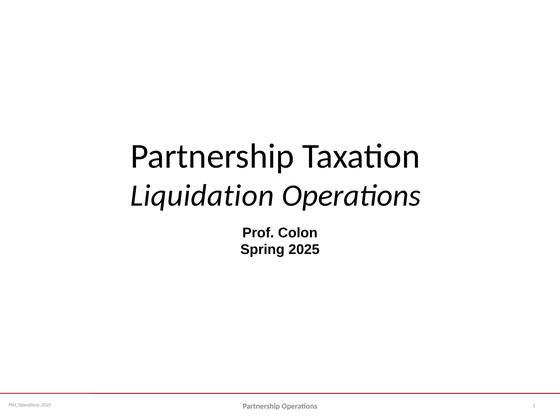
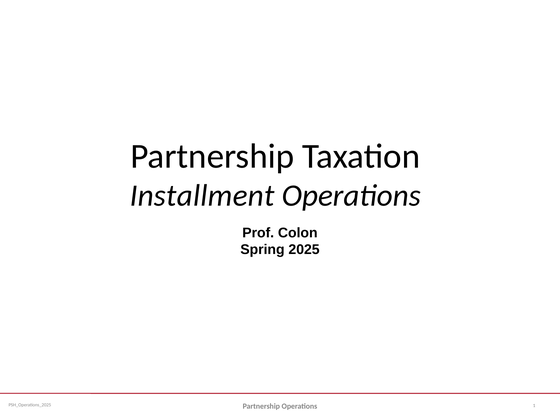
Liquidation: Liquidation -> Installment
